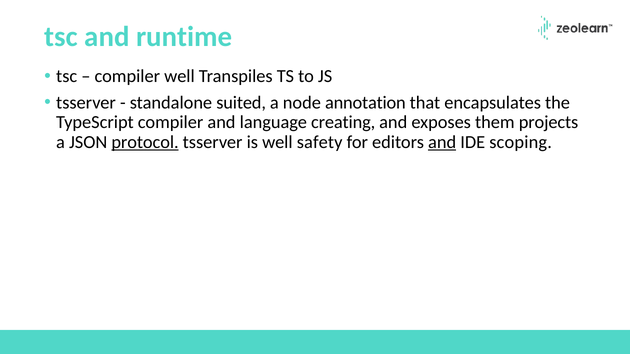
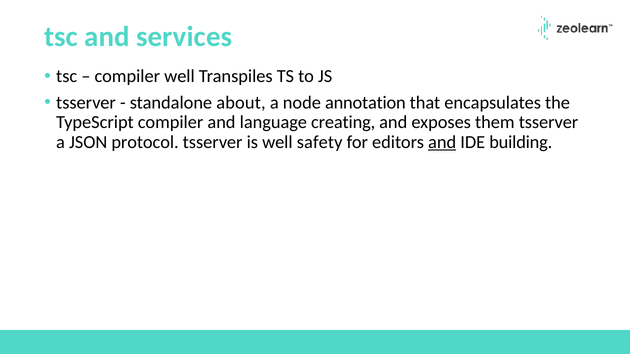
runtime: runtime -> services
suited: suited -> about
them projects: projects -> tsserver
protocol underline: present -> none
scoping: scoping -> building
